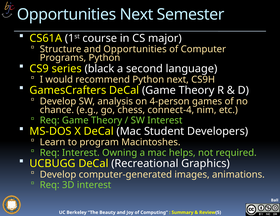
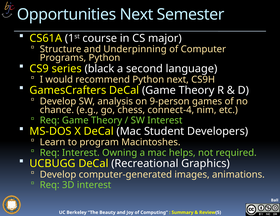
and Opportunities: Opportunities -> Underpinning
4-person: 4-person -> 9-person
